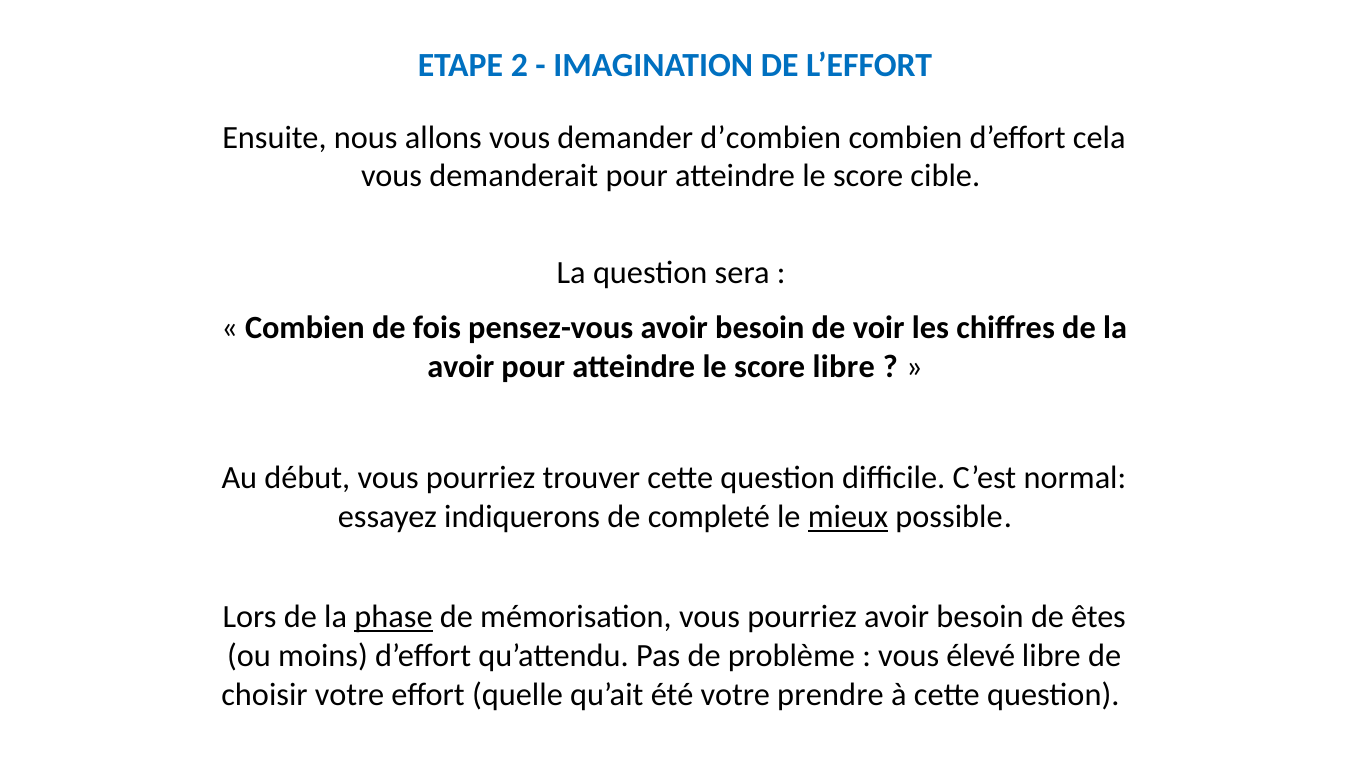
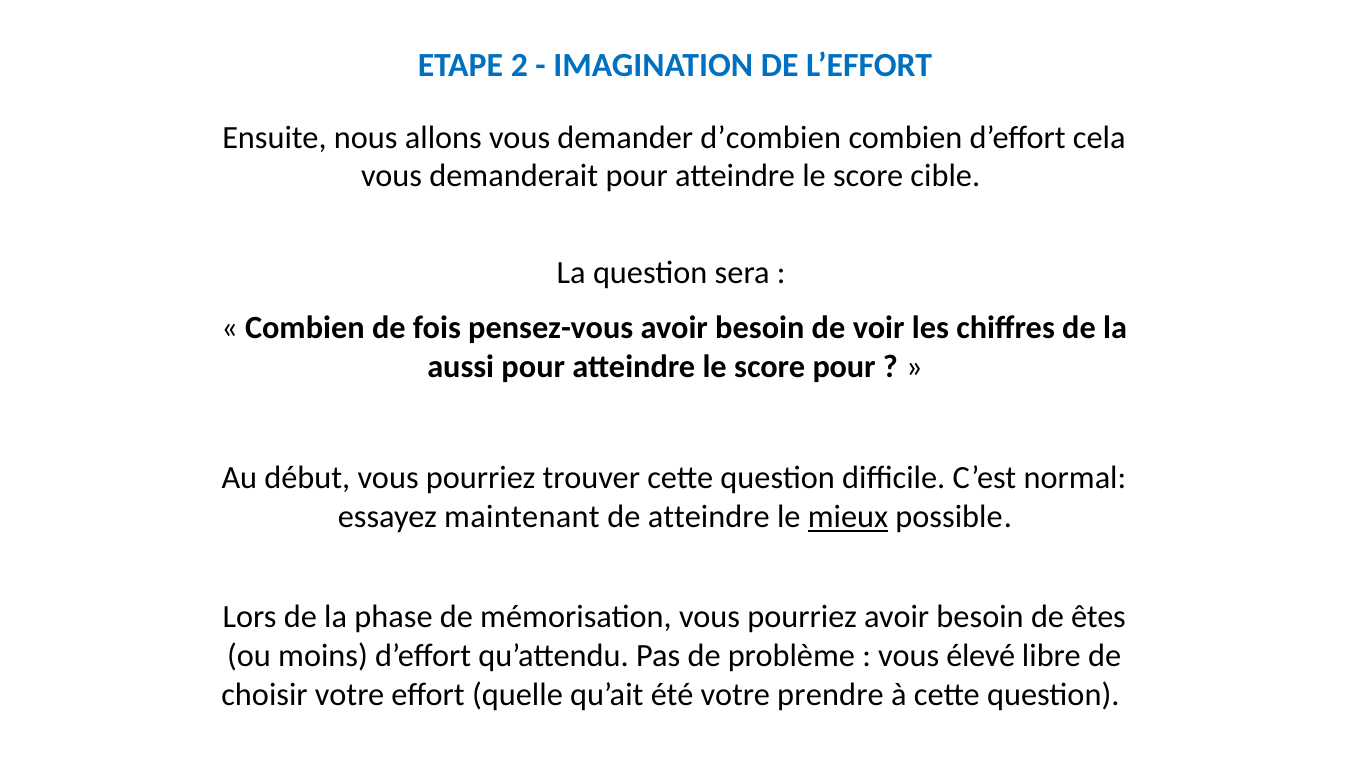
avoir at (461, 367): avoir -> aussi
score libre: libre -> pour
indiquerons: indiquerons -> maintenant
de completé: completé -> atteindre
phase underline: present -> none
